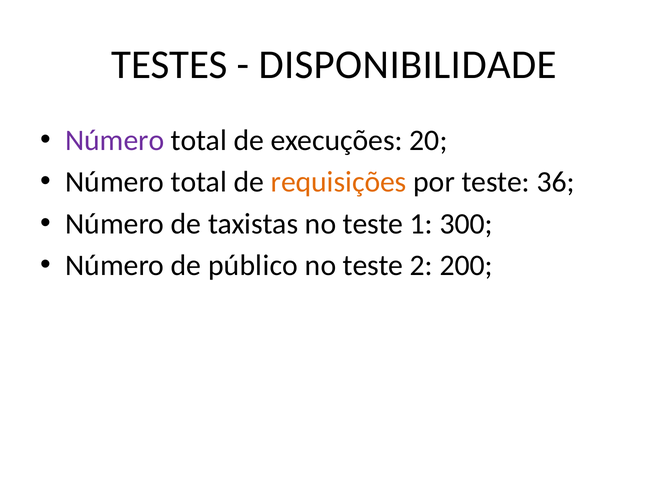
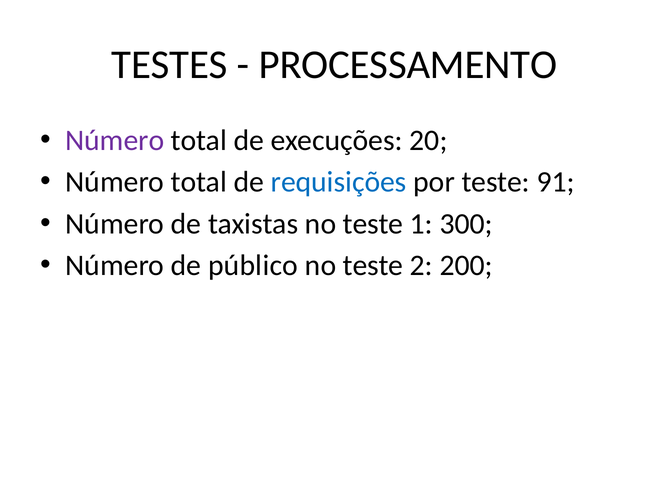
DISPONIBILIDADE: DISPONIBILIDADE -> PROCESSAMENTO
requisições colour: orange -> blue
36: 36 -> 91
